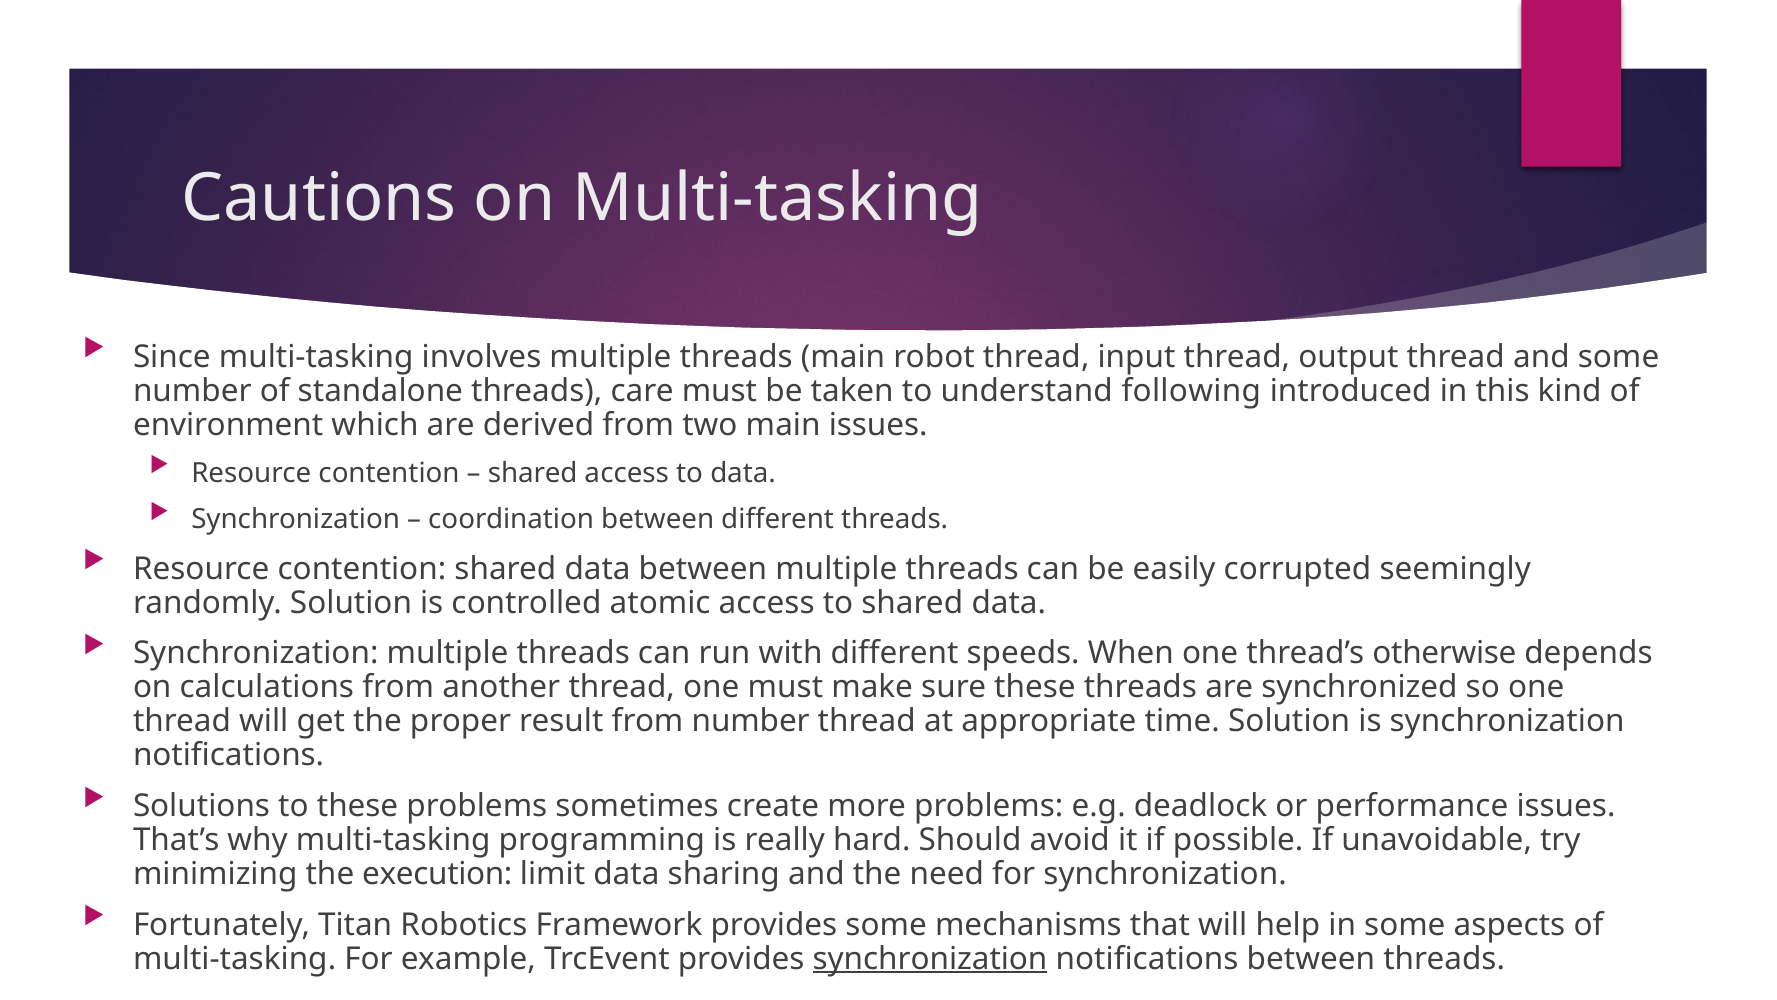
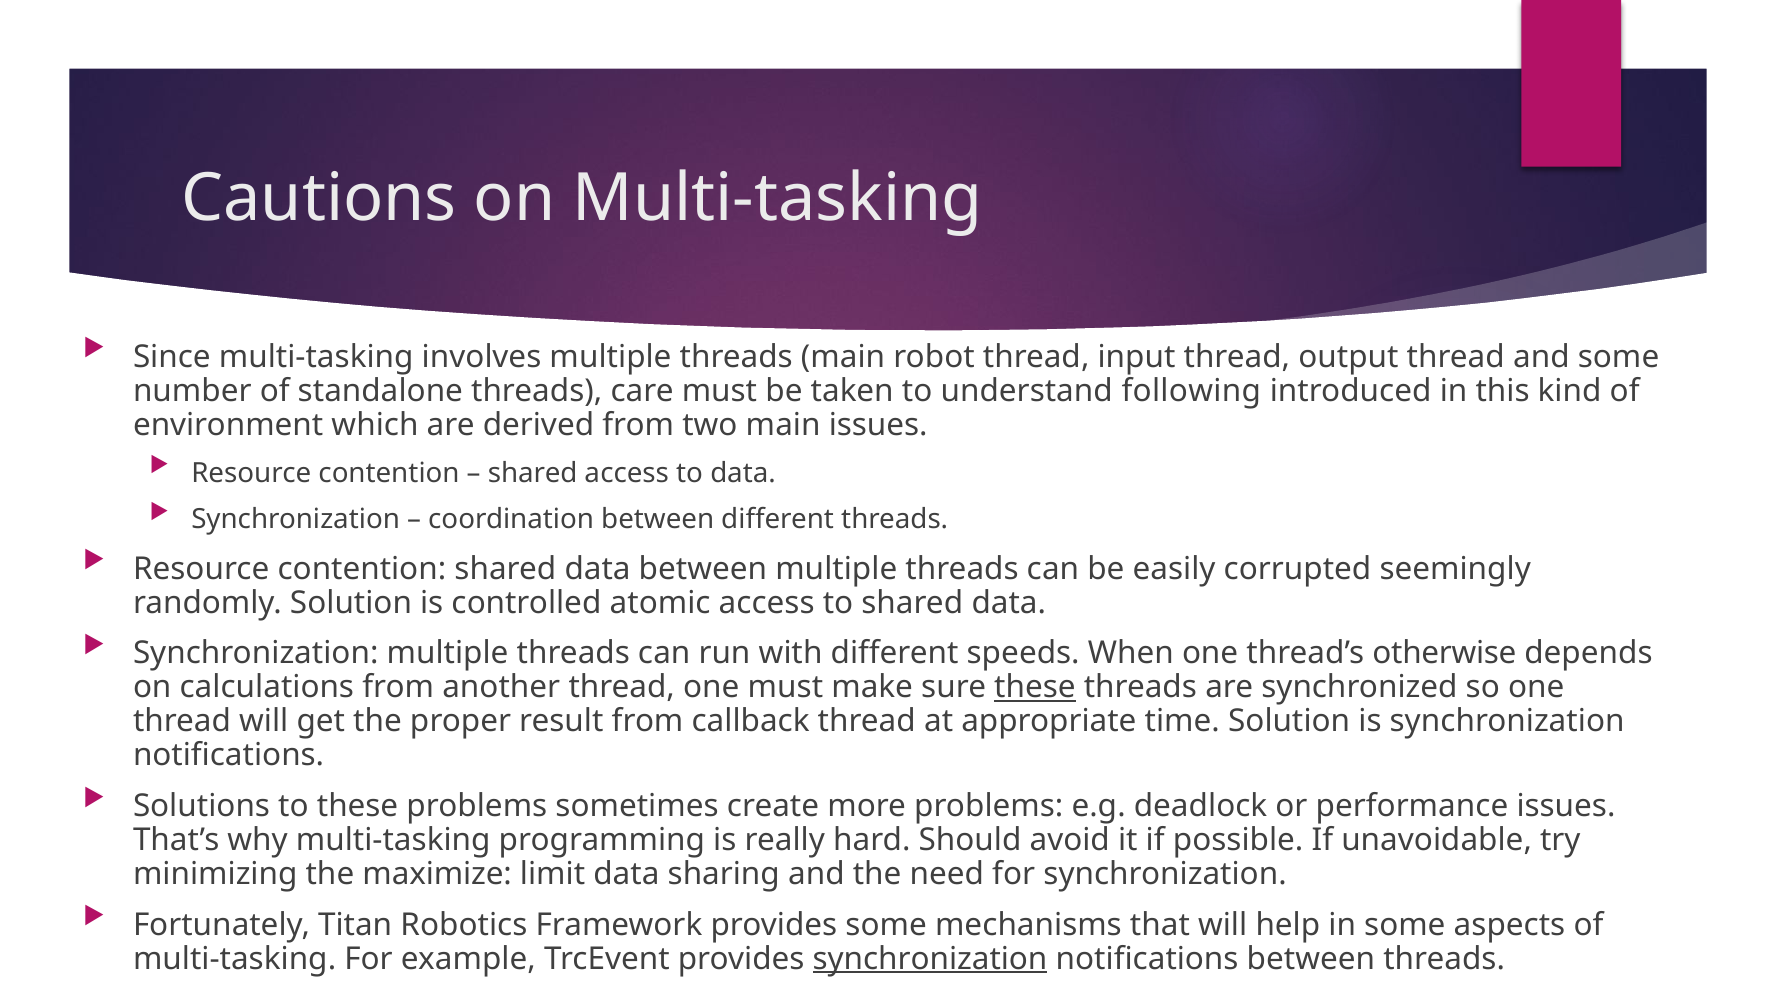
these at (1035, 687) underline: none -> present
from number: number -> callback
execution: execution -> maximize
